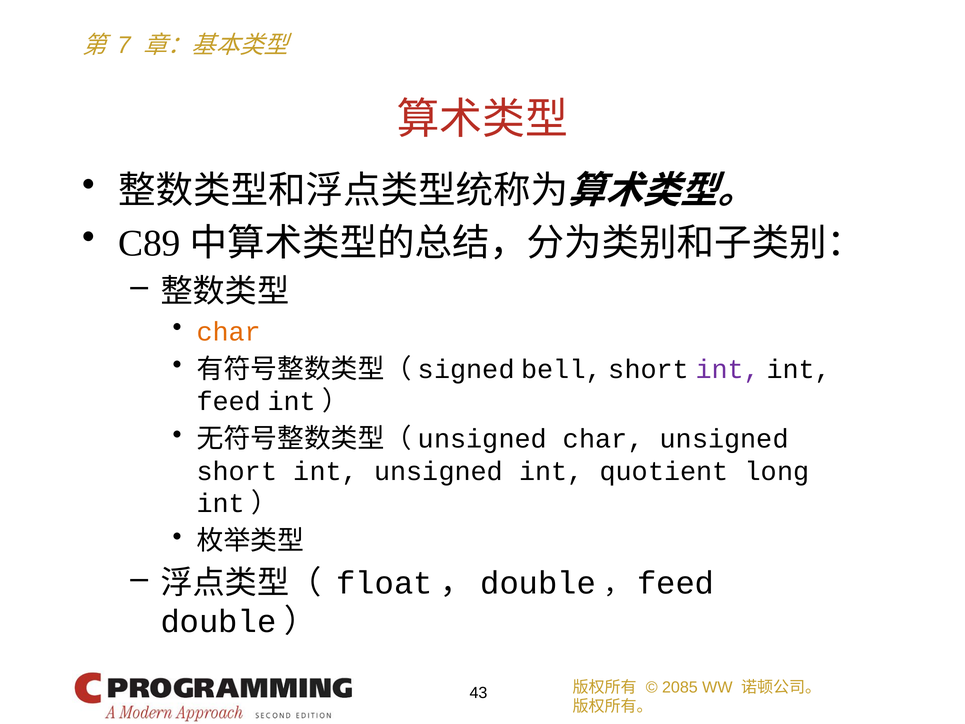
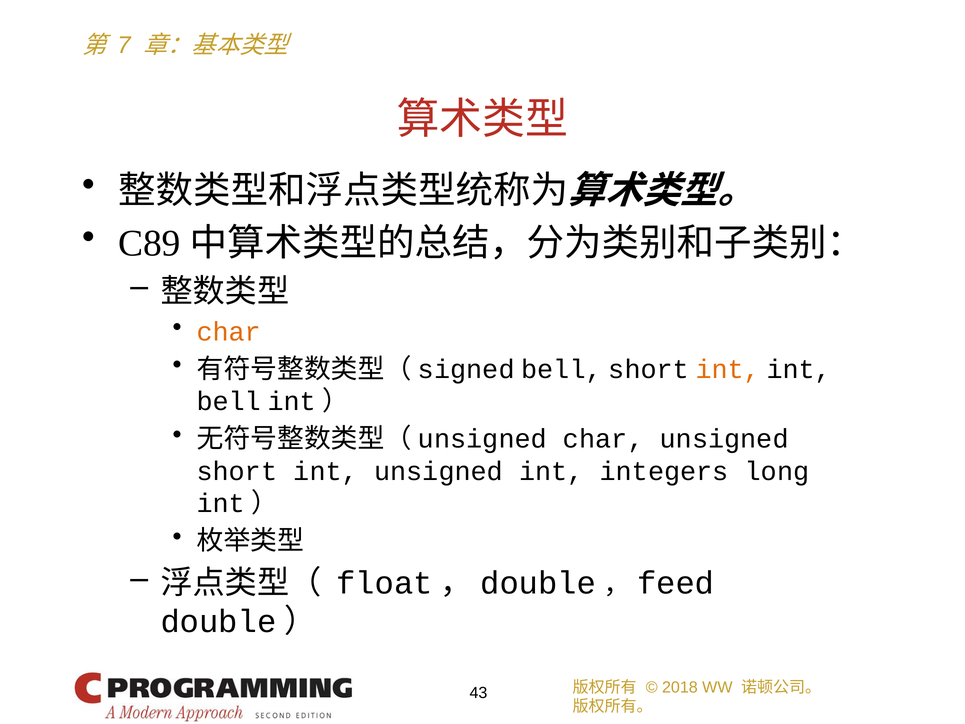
int at (728, 369) colour: purple -> orange
feed at (229, 401): feed -> bell
quotient: quotient -> integers
2085: 2085 -> 2018
